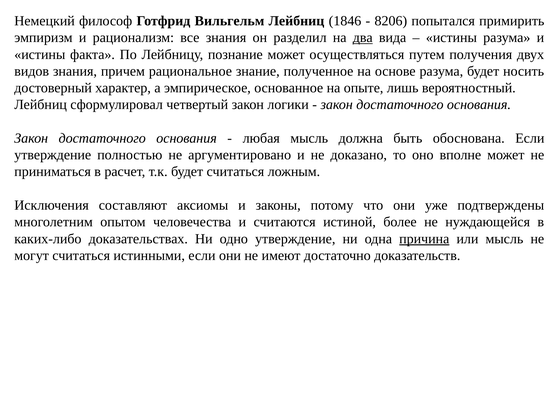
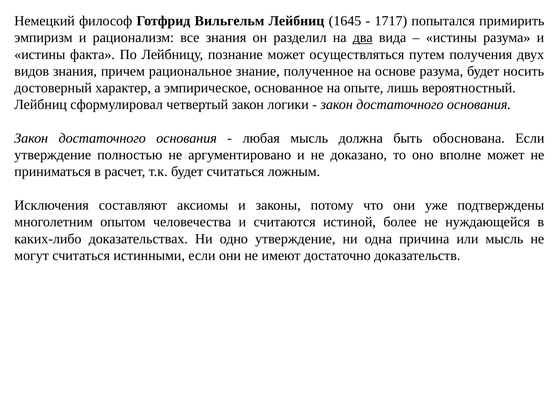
1846: 1846 -> 1645
8206: 8206 -> 1717
причина underline: present -> none
